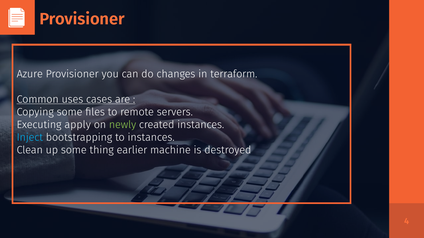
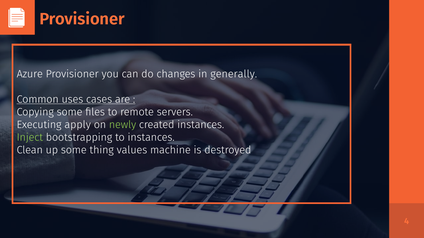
terraform: terraform -> generally
Inject colour: light blue -> light green
earlier: earlier -> values
